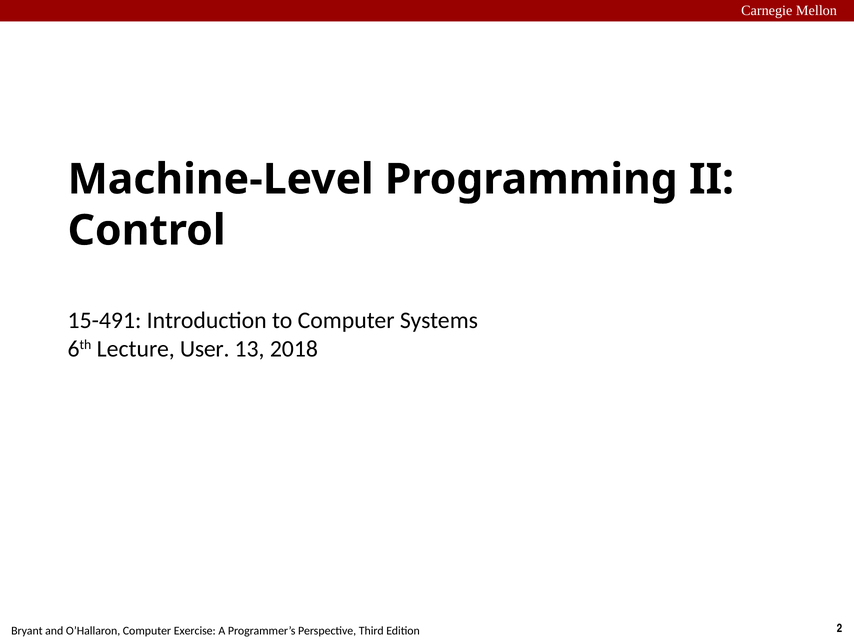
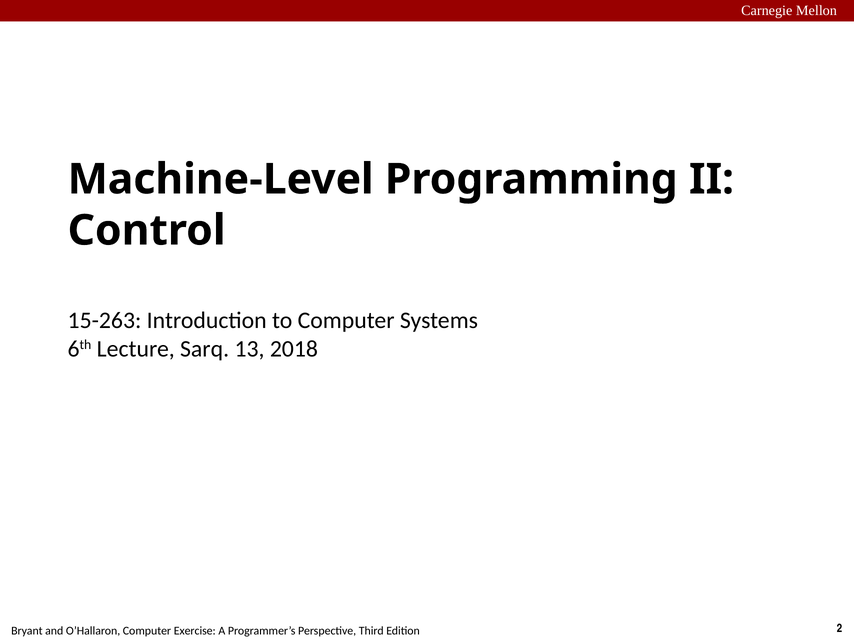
15-491: 15-491 -> 15-263
User: User -> Sarq
